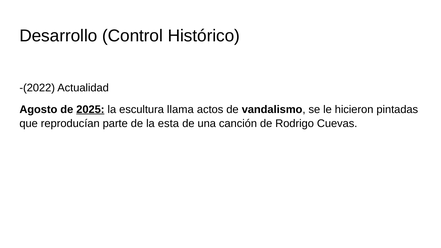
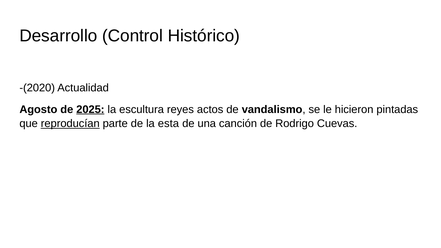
-(2022: -(2022 -> -(2020
llama: llama -> reyes
reproducían underline: none -> present
